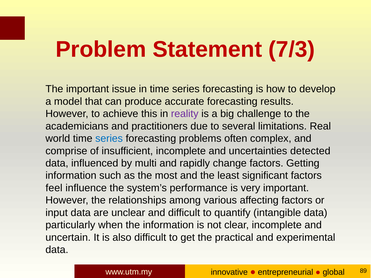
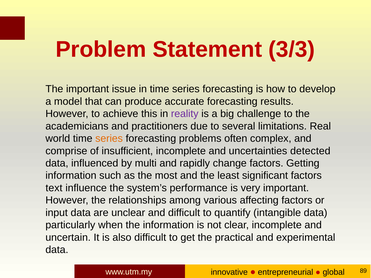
7/3: 7/3 -> 3/3
series at (109, 139) colour: blue -> orange
feel: feel -> text
